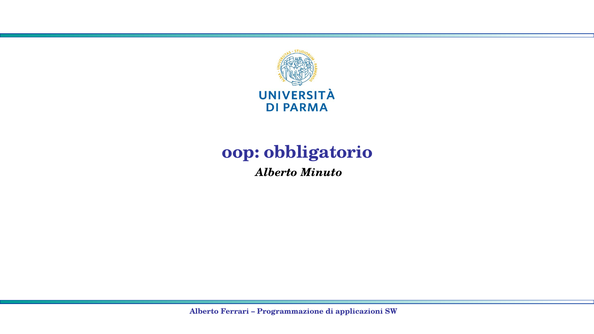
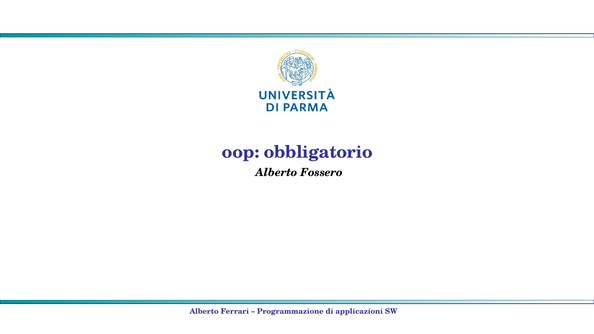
Minuto: Minuto -> Fossero
